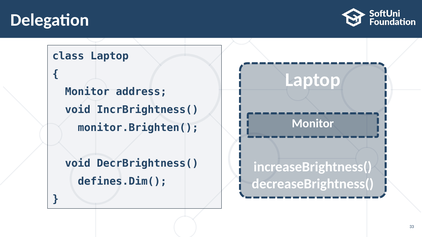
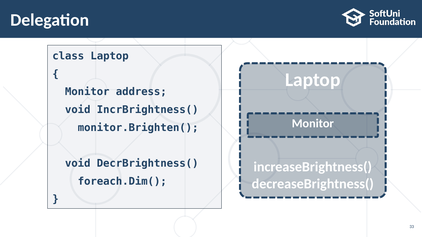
defines.Dim(: defines.Dim( -> foreach.Dim(
